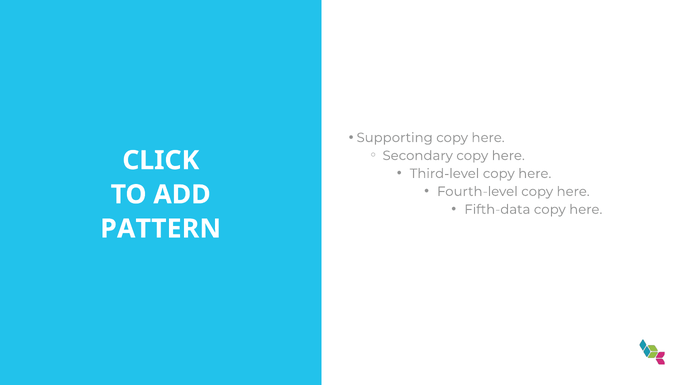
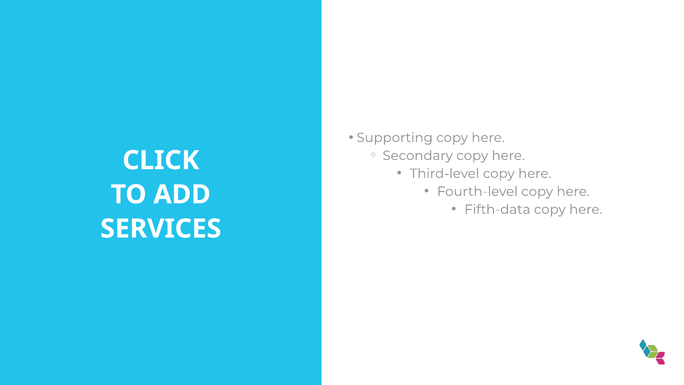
PATTERN: PATTERN -> SERVICES
